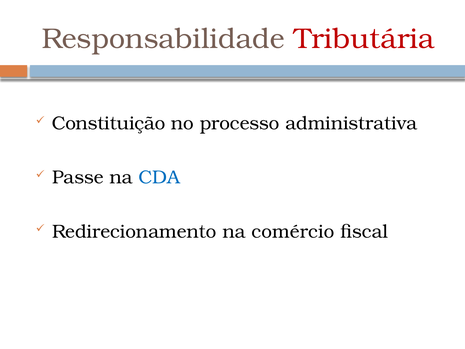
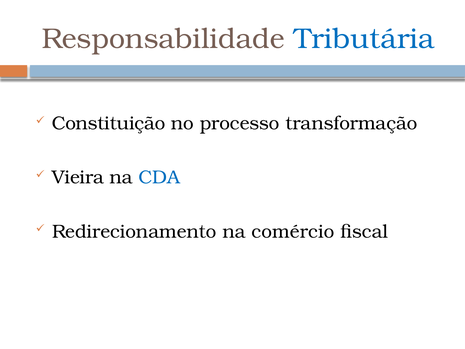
Tributária colour: red -> blue
administrativa: administrativa -> transformação
Passe: Passe -> Vieira
